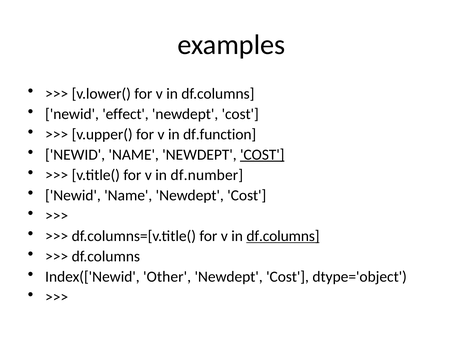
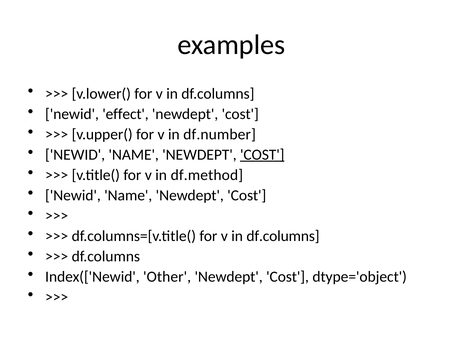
df.function: df.function -> df.number
df.number: df.number -> df.method
df.columns at (283, 236) underline: present -> none
